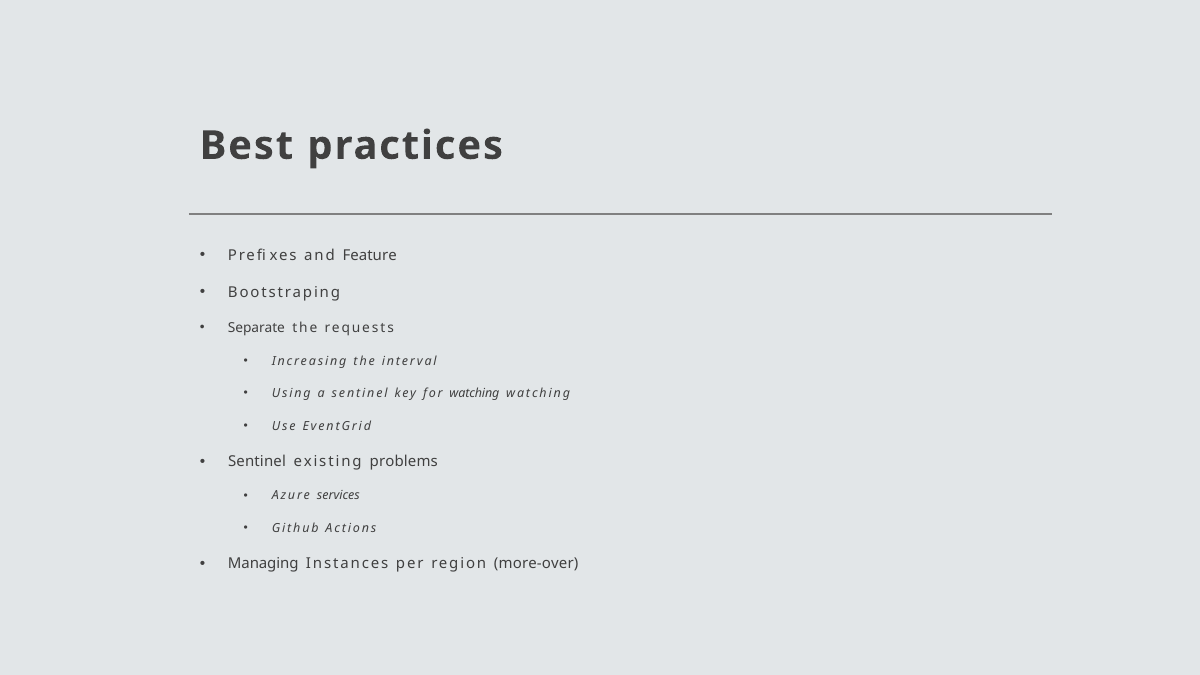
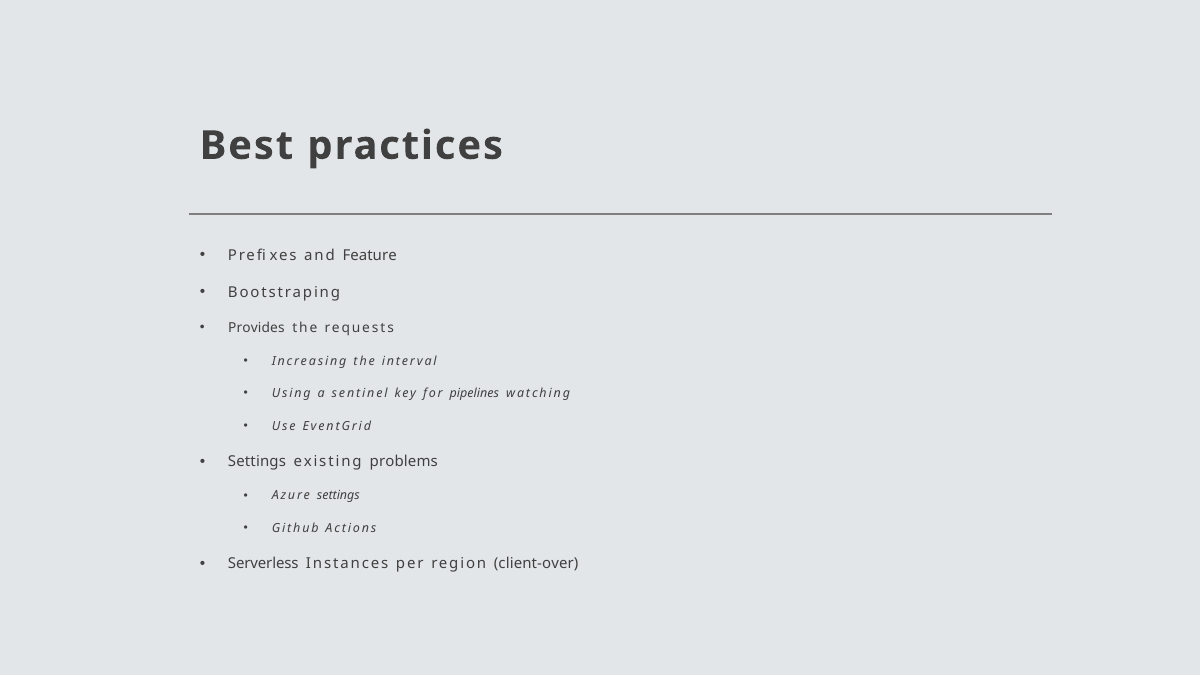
Separate: Separate -> Provides
for watching: watching -> pipelines
Sentinel at (257, 462): Sentinel -> Settings
Azure services: services -> settings
Managing: Managing -> Serverless
more-over: more-over -> client-over
